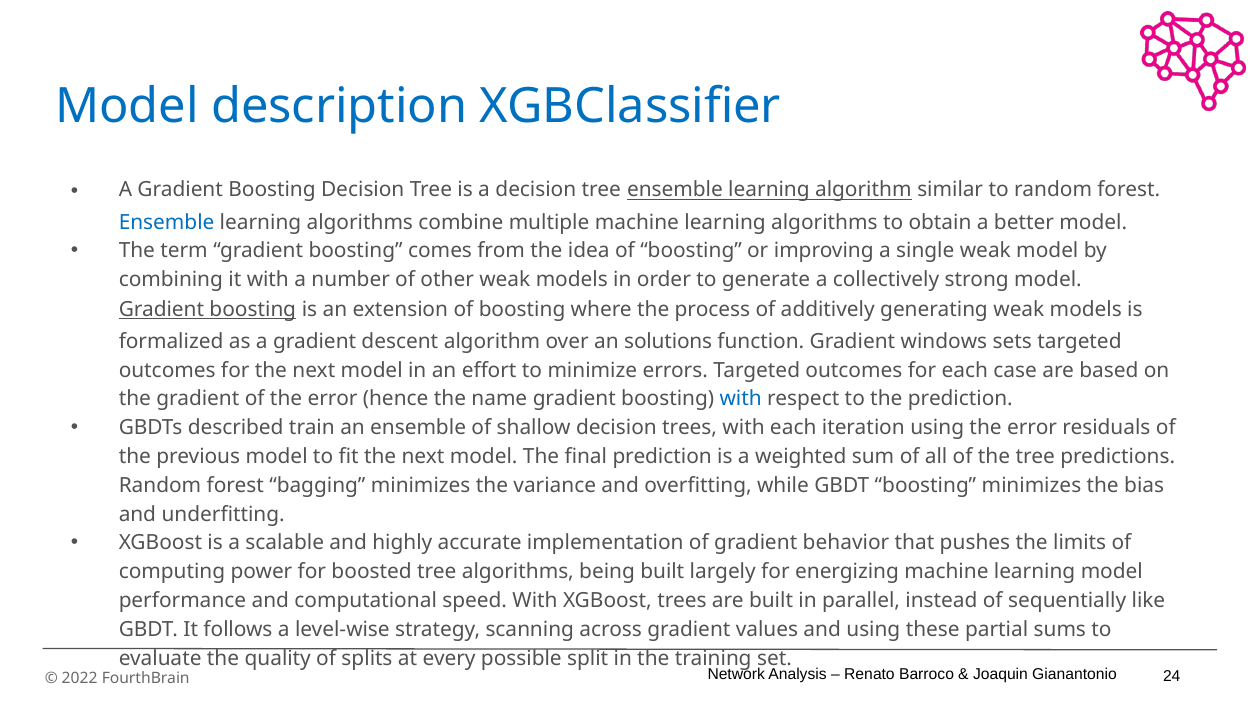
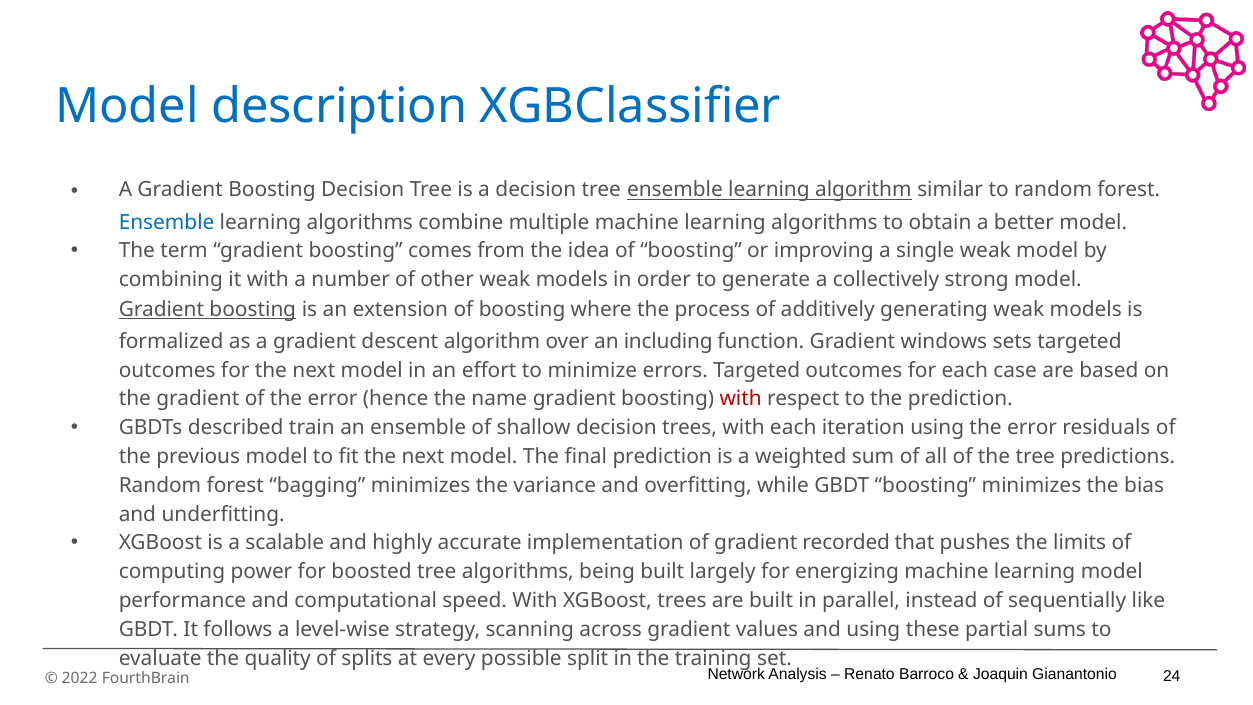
solutions: solutions -> including
with at (741, 399) colour: blue -> red
behavior: behavior -> recorded
